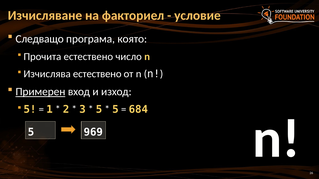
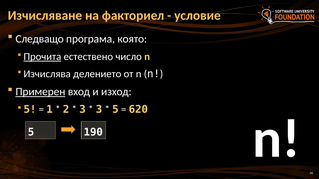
Прочита underline: none -> present
Изчислява естествено: естествено -> делението
5 at (99, 110): 5 -> 3
684: 684 -> 620
969: 969 -> 190
